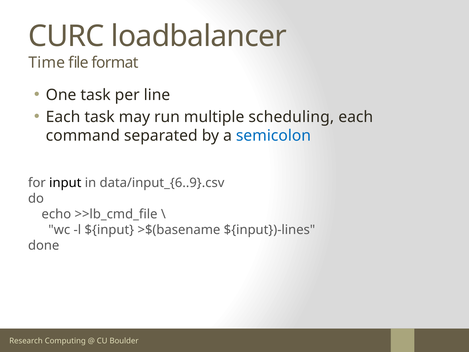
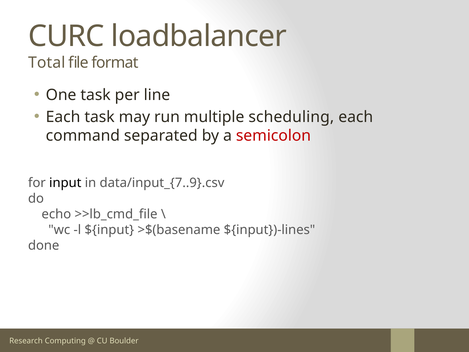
Time: Time -> Total
semicolon colour: blue -> red
data/input_{6..9}.csv: data/input_{6..9}.csv -> data/input_{7..9}.csv
